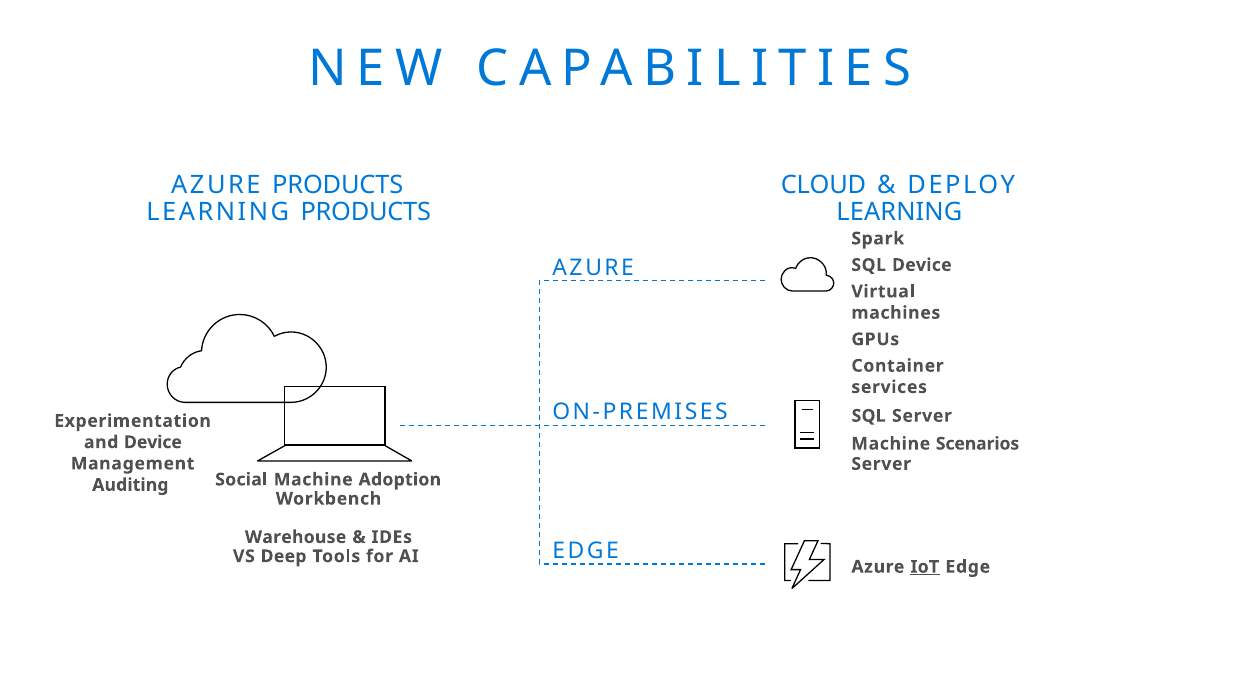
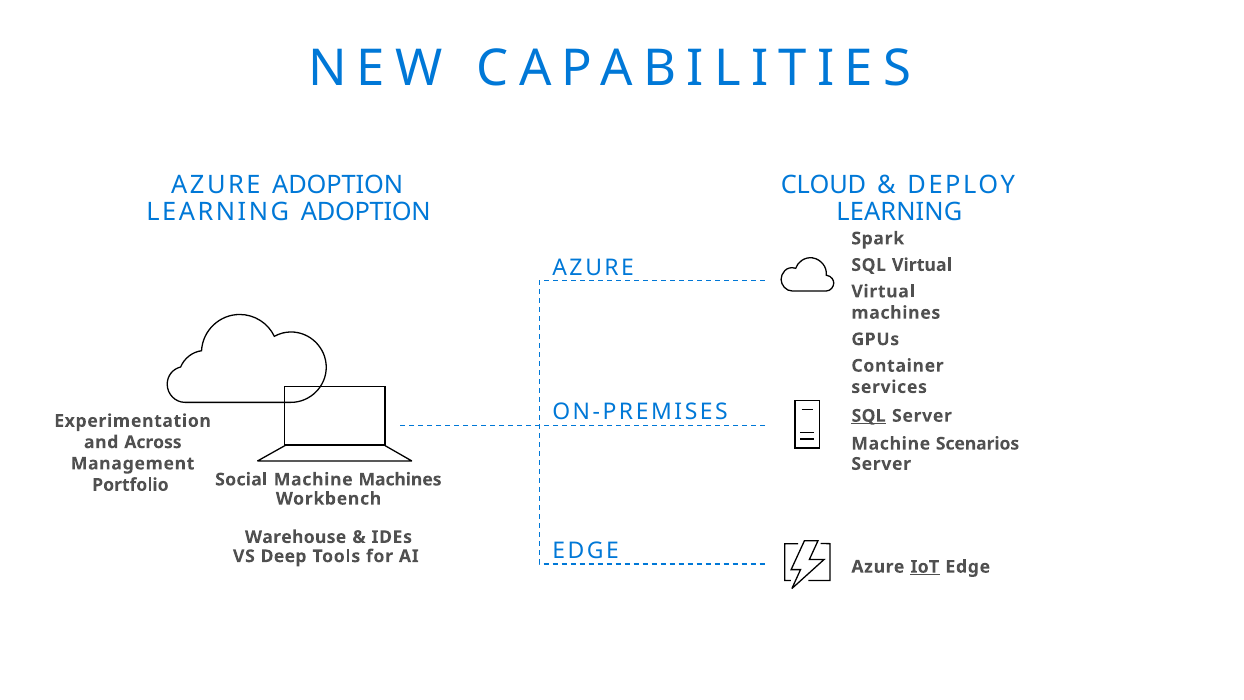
AZURE PRODUCTS: PRODUCTS -> ADOPTION
LEARNING PRODUCTS: PRODUCTS -> ADOPTION
SQL Device: Device -> Virtual
SQL at (869, 416) underline: none -> present
and Device: Device -> Across
Machine Adoption: Adoption -> Machines
Auditing: Auditing -> Portfolio
